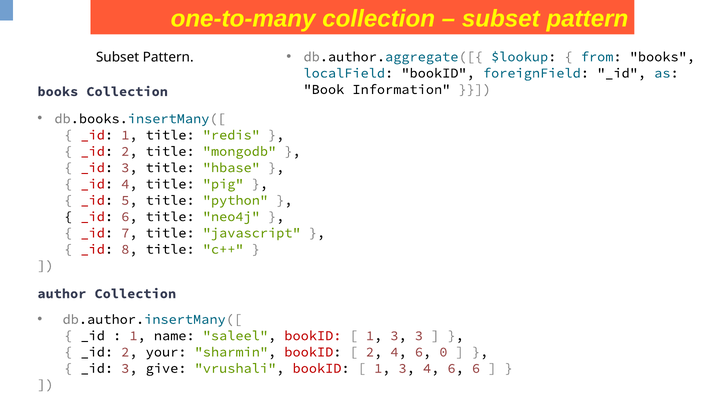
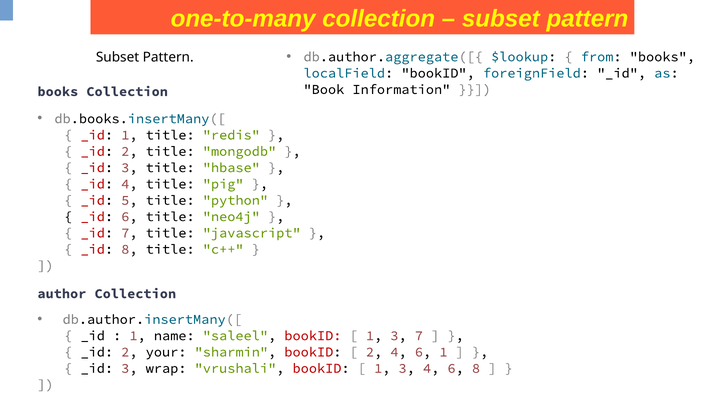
3 3: 3 -> 7
6 0: 0 -> 1
give: give -> wrap
6 6: 6 -> 8
